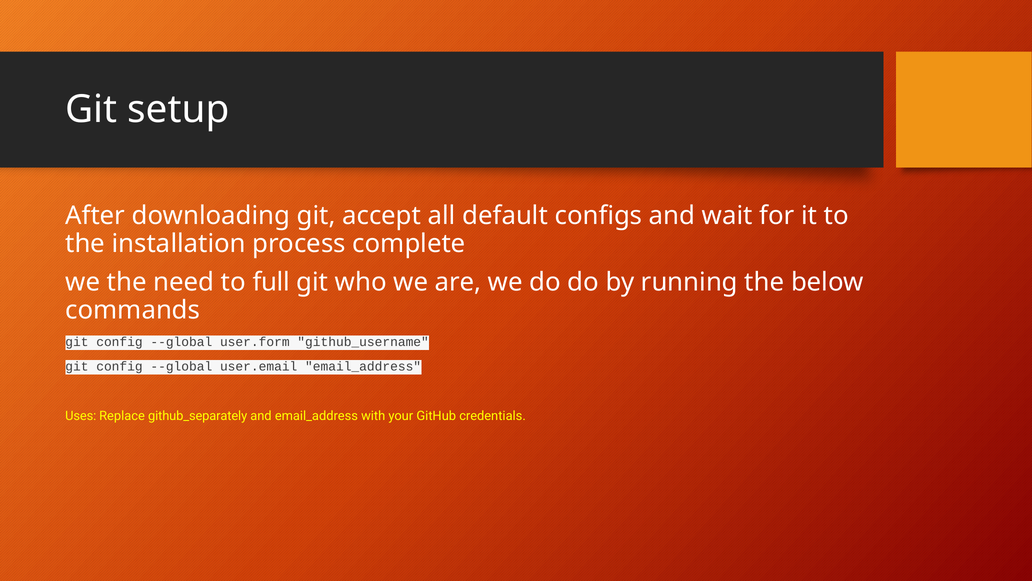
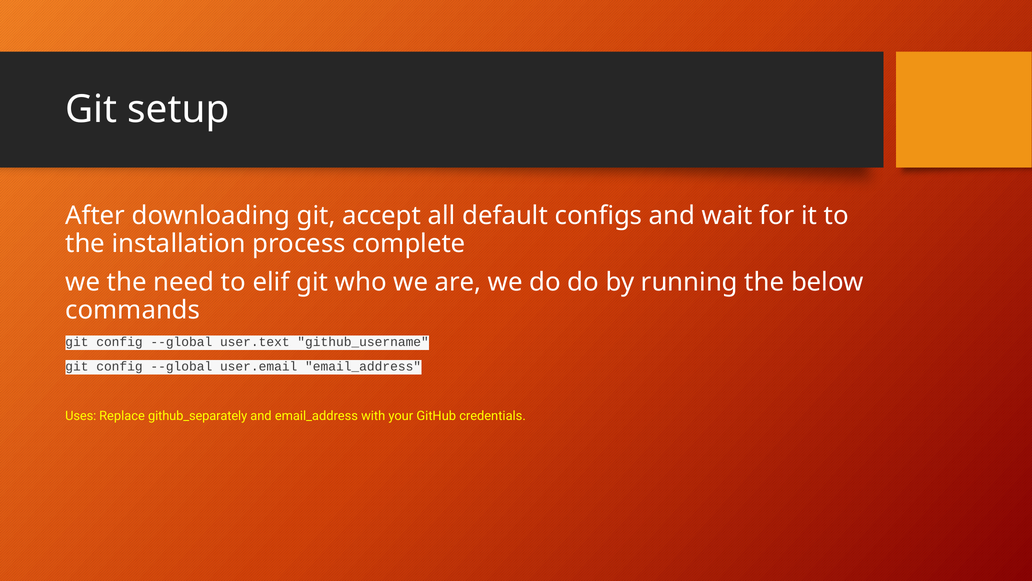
full: full -> elif
user.form: user.form -> user.text
